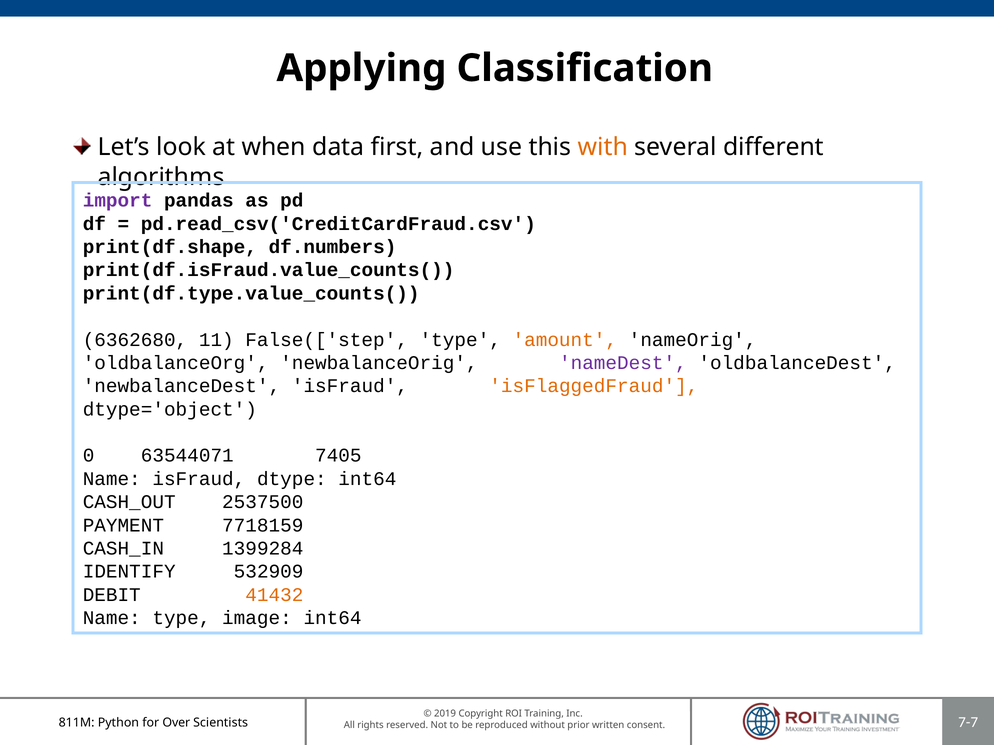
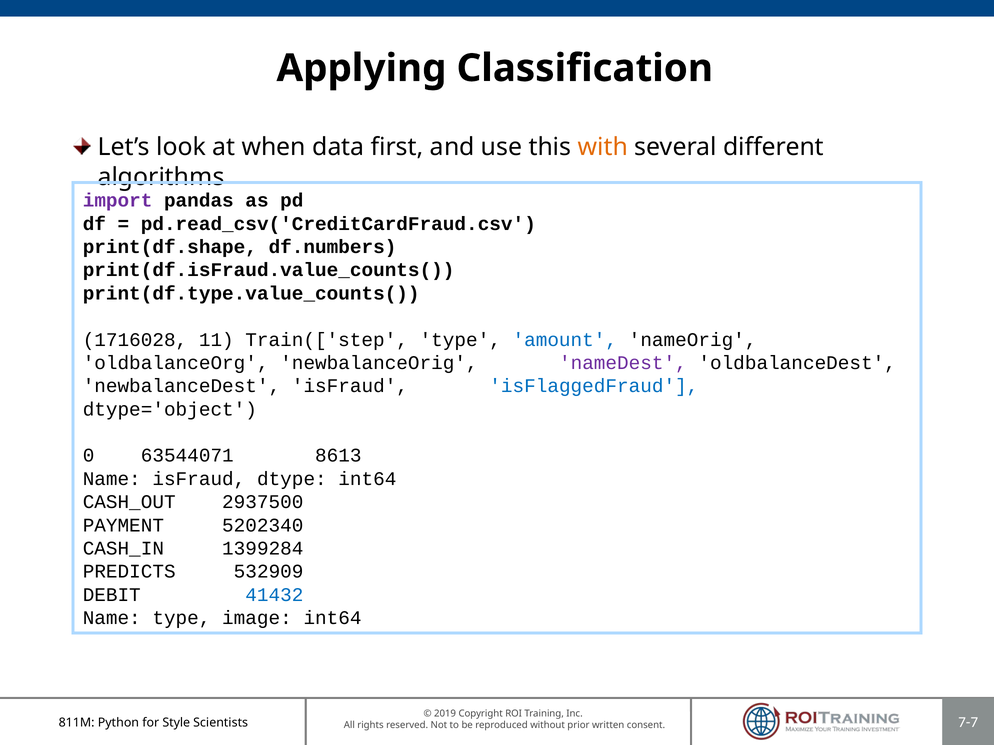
6362680: 6362680 -> 1716028
False(['step: False(['step -> Train(['step
amount colour: orange -> blue
isFlaggedFraud colour: orange -> blue
7405: 7405 -> 8613
2537500: 2537500 -> 2937500
7718159: 7718159 -> 5202340
IDENTIFY: IDENTIFY -> PREDICTS
41432 colour: orange -> blue
Over: Over -> Style
